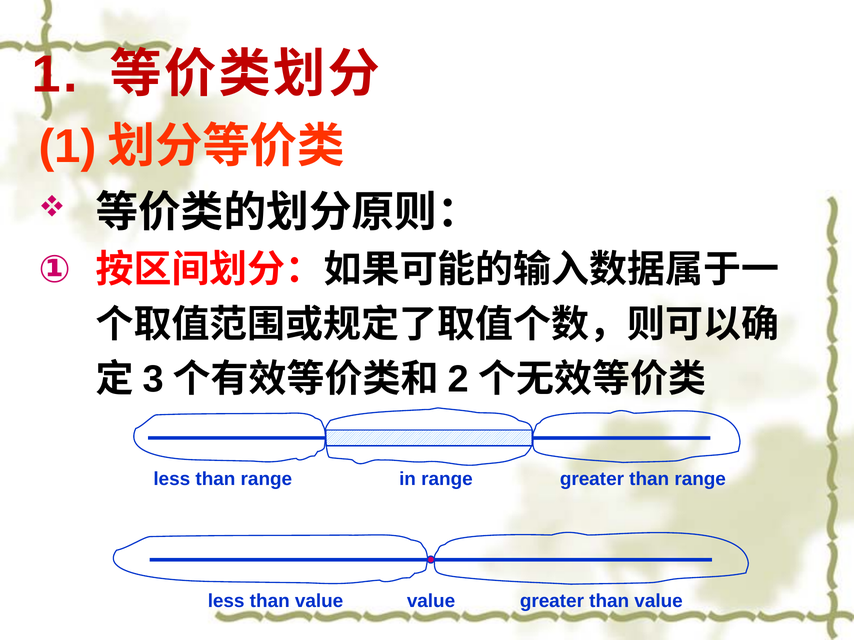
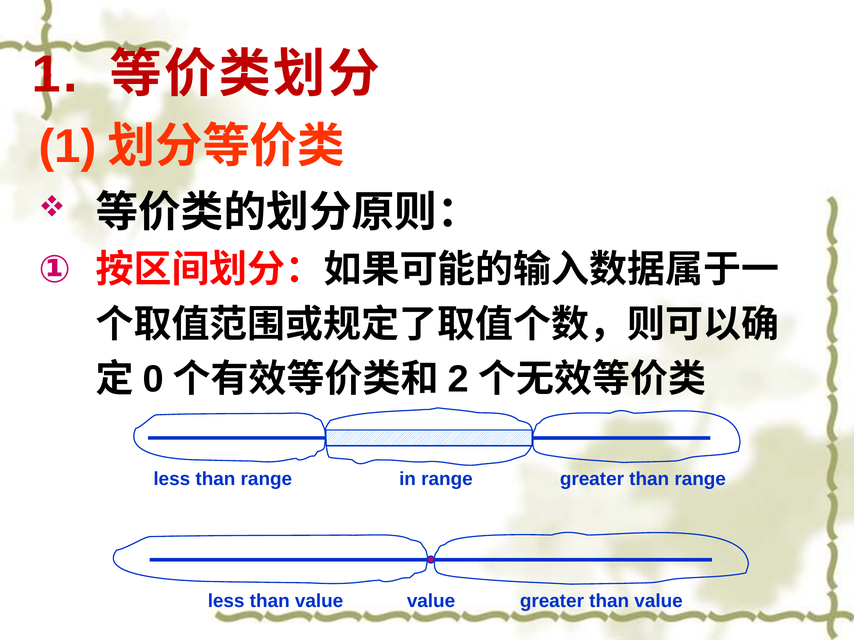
3: 3 -> 0
